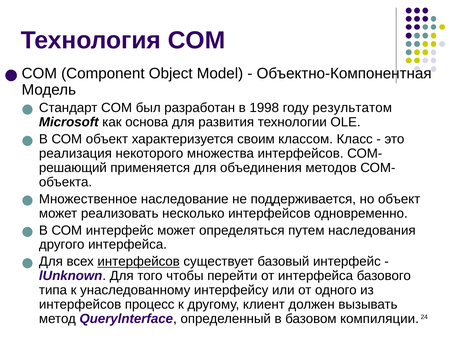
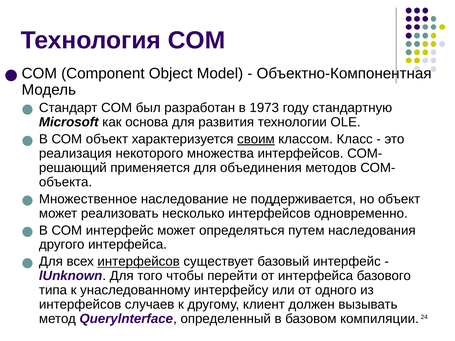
1998: 1998 -> 1973
результатом: результатом -> стандартную
своим underline: none -> present
процесс: процесс -> случаев
